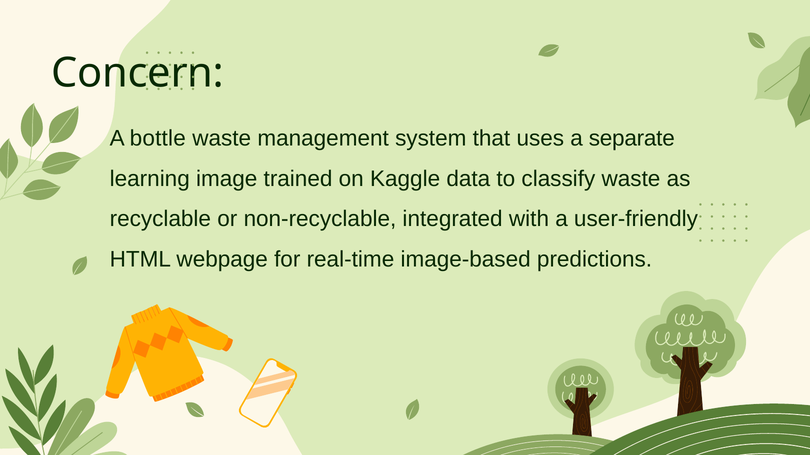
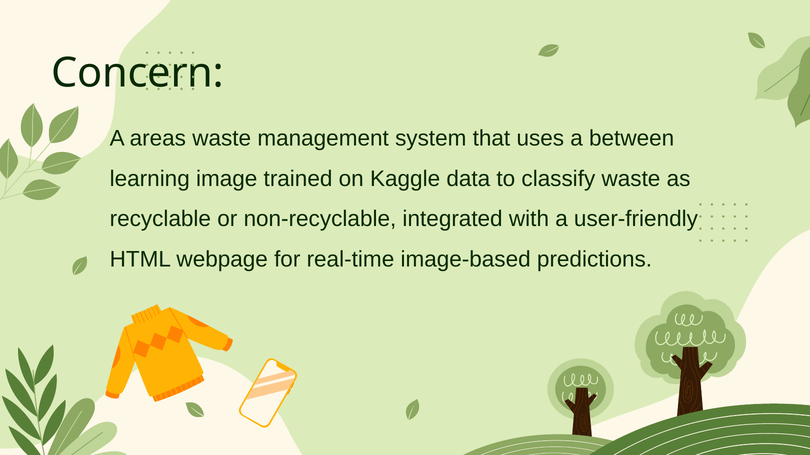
bottle: bottle -> areas
separate: separate -> between
